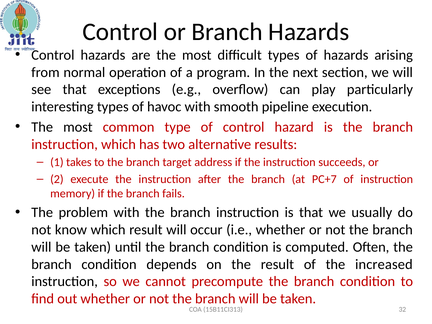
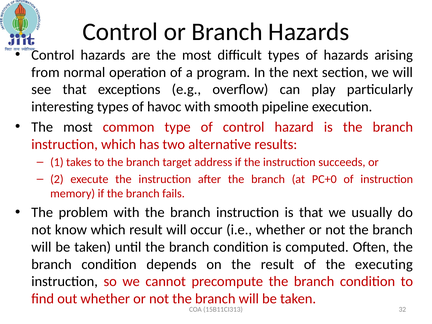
PC+7: PC+7 -> PC+0
increased: increased -> executing
